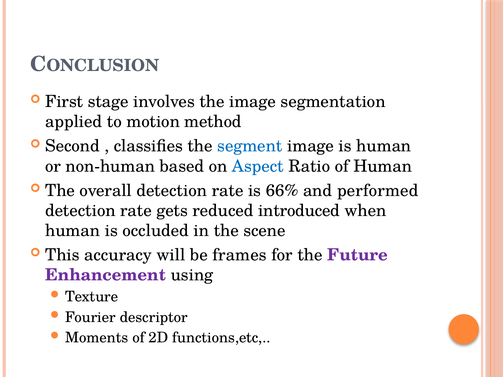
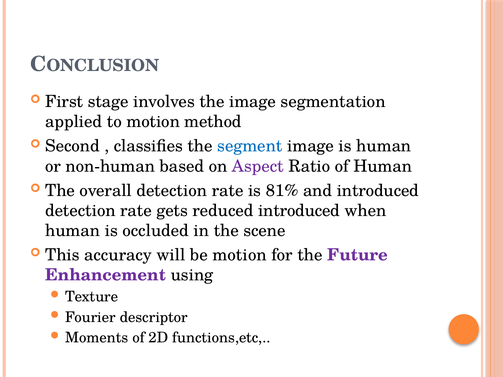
Aspect colour: blue -> purple
66%: 66% -> 81%
and performed: performed -> introduced
be frames: frames -> motion
